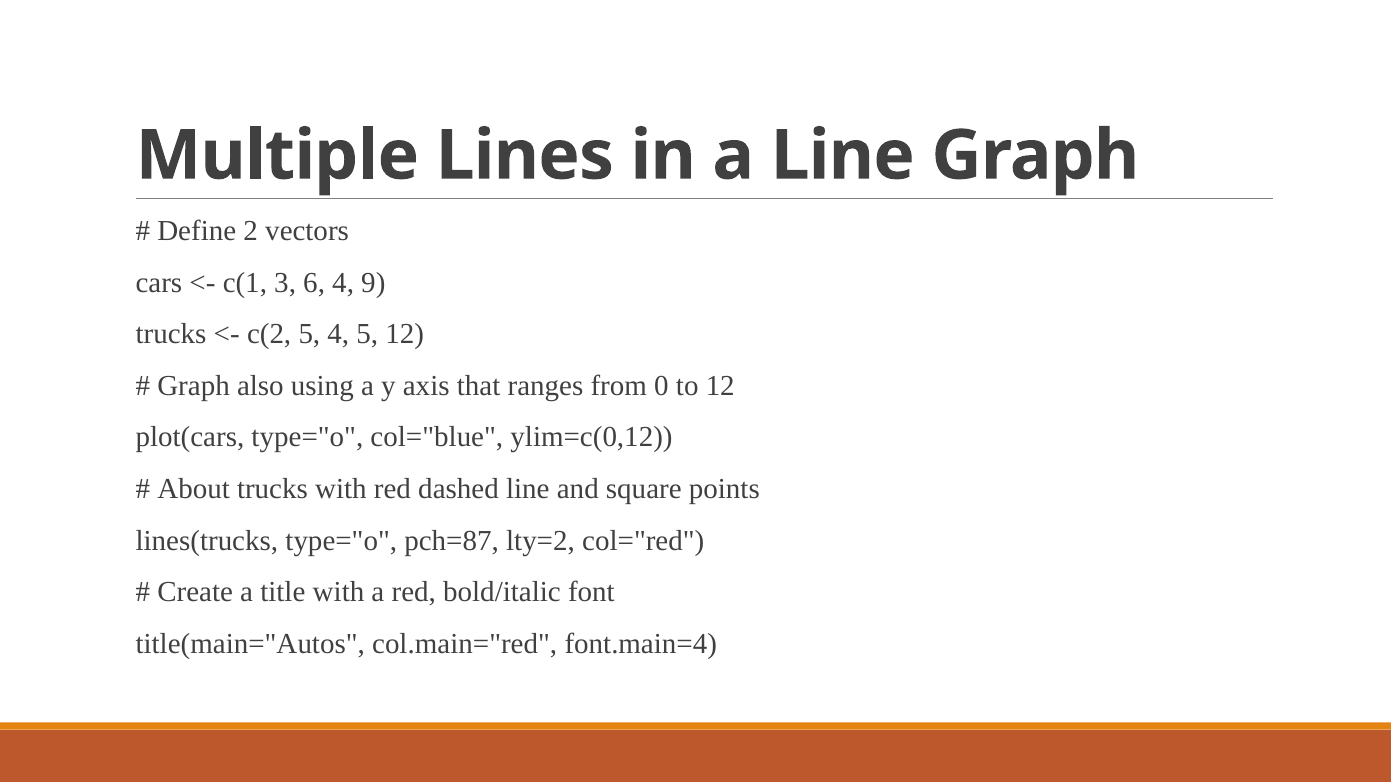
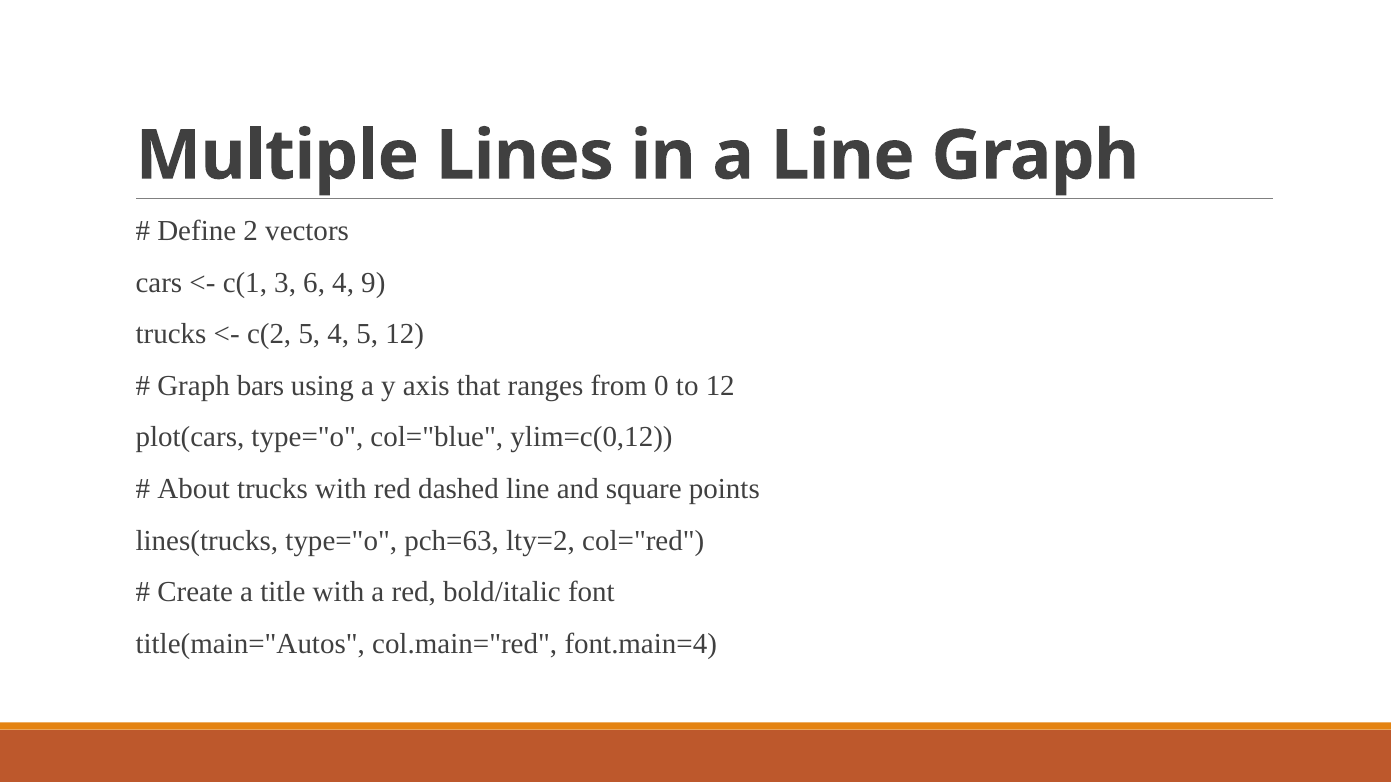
also: also -> bars
pch=87: pch=87 -> pch=63
